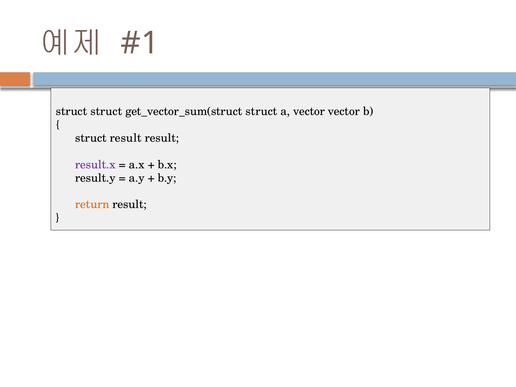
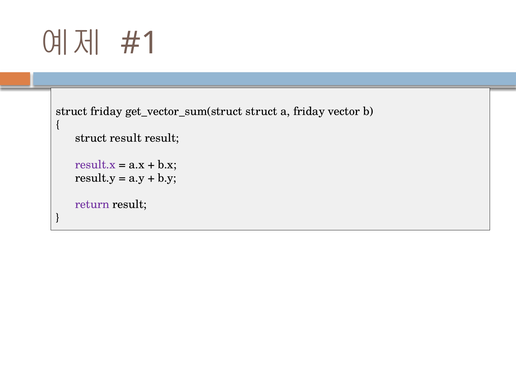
struct struct: struct -> friday
a vector: vector -> friday
return colour: orange -> purple
